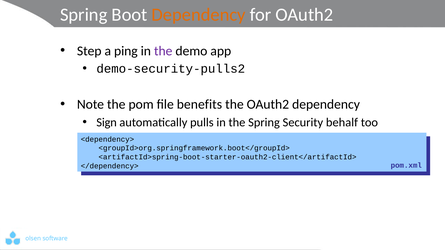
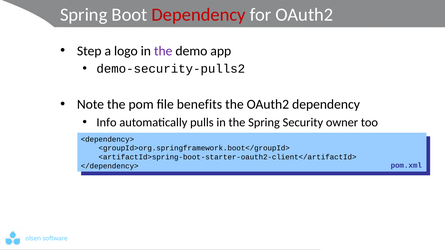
Dependency at (199, 15) colour: orange -> red
ping: ping -> logo
Sign: Sign -> Info
behalf: behalf -> owner
